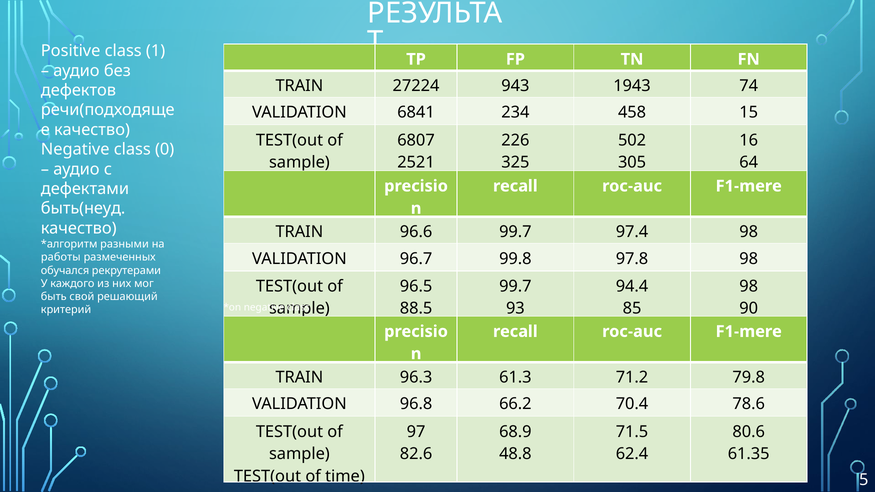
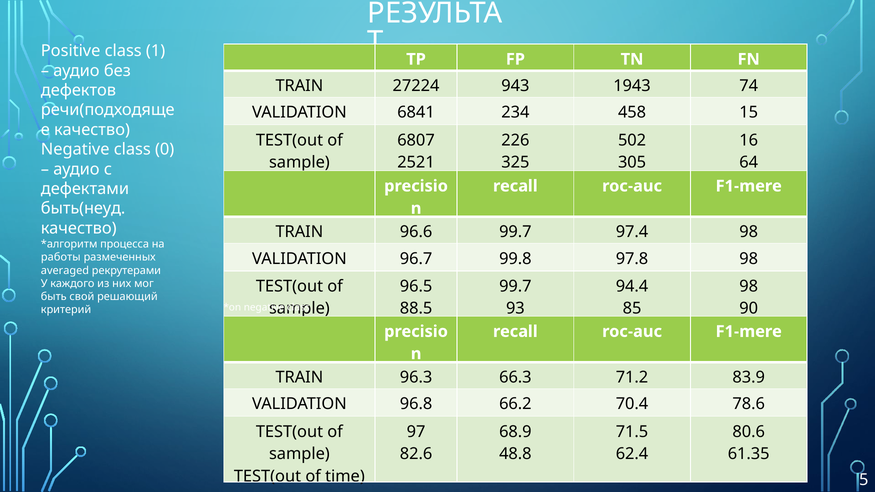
разными: разными -> процесса
обучался: обучался -> averaged
61.3: 61.3 -> 66.3
79.8: 79.8 -> 83.9
